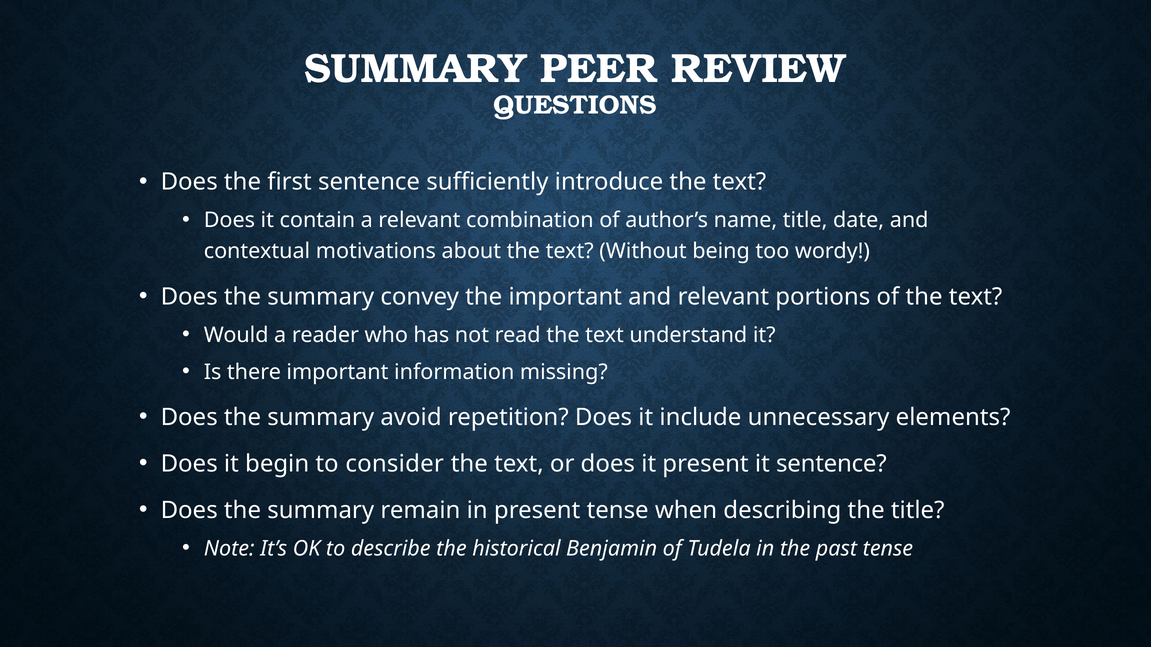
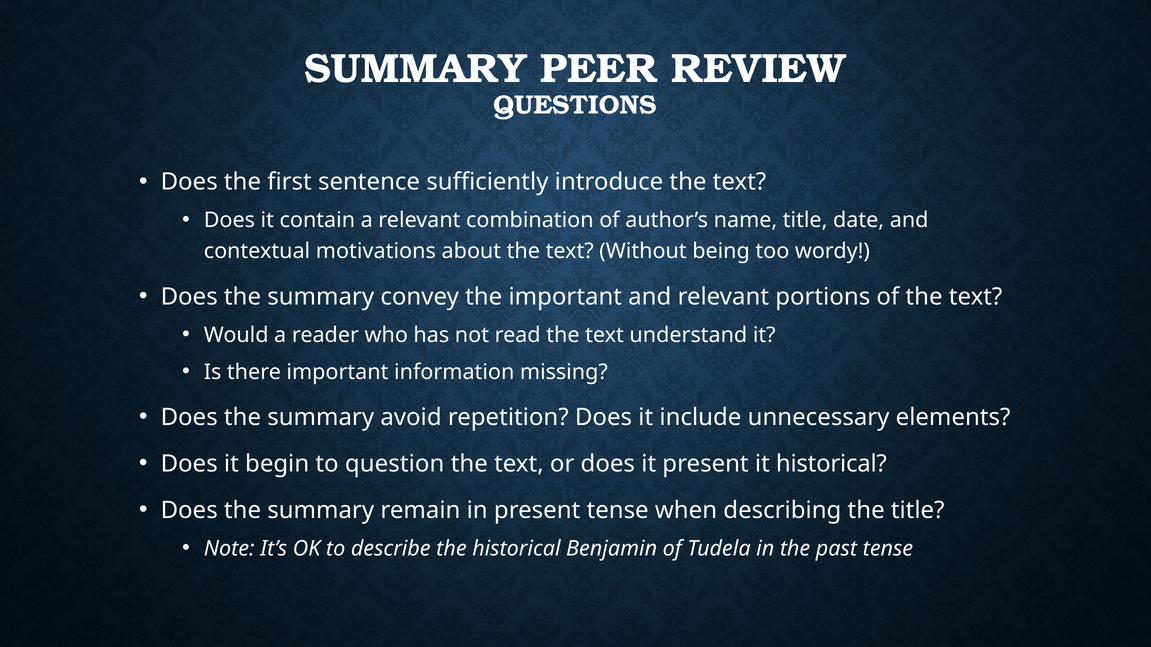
consider: consider -> question
it sentence: sentence -> historical
